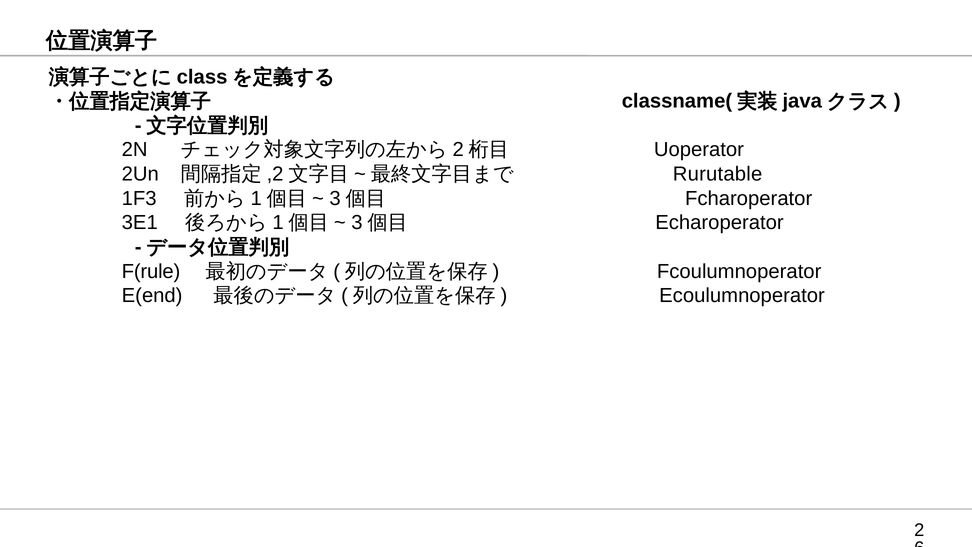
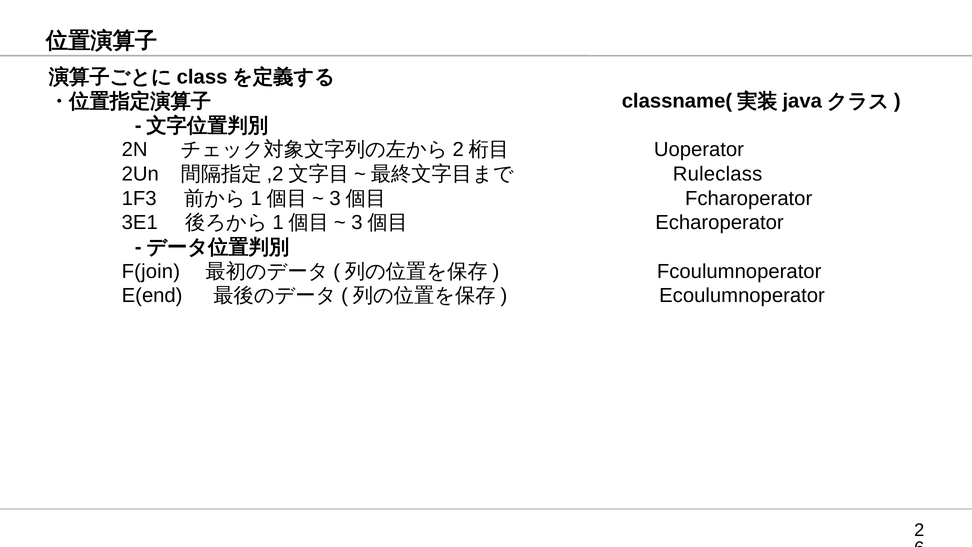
Rurutable: Rurutable -> Ruleclass
F(rule: F(rule -> F(join
